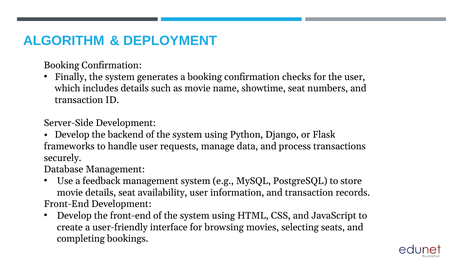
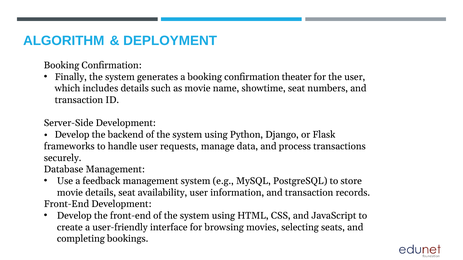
checks: checks -> theater
